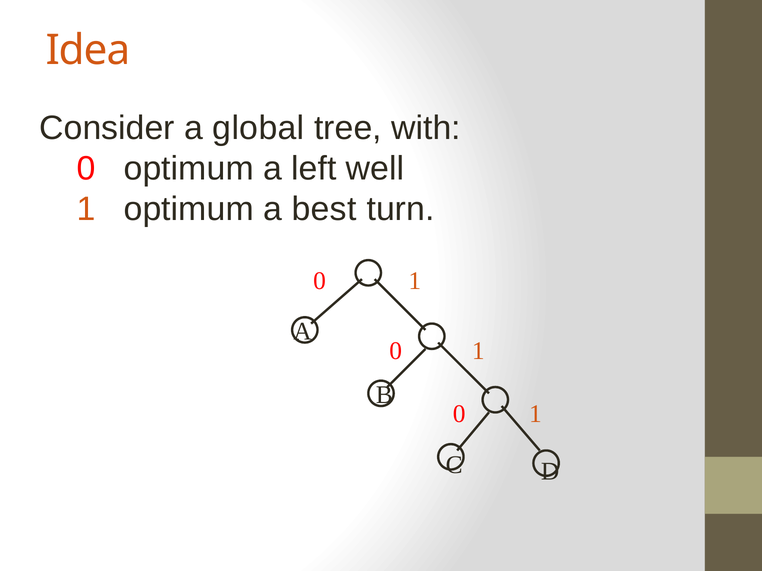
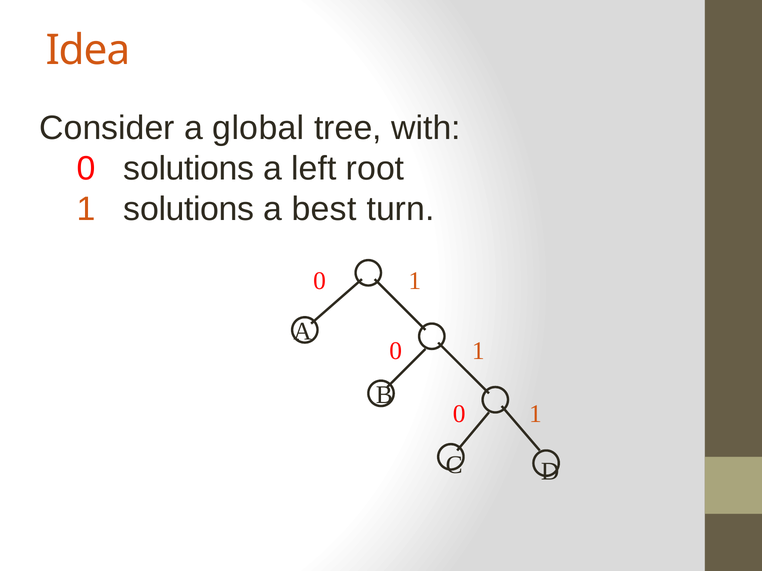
0 optimum: optimum -> solutions
well: well -> root
1 optimum: optimum -> solutions
